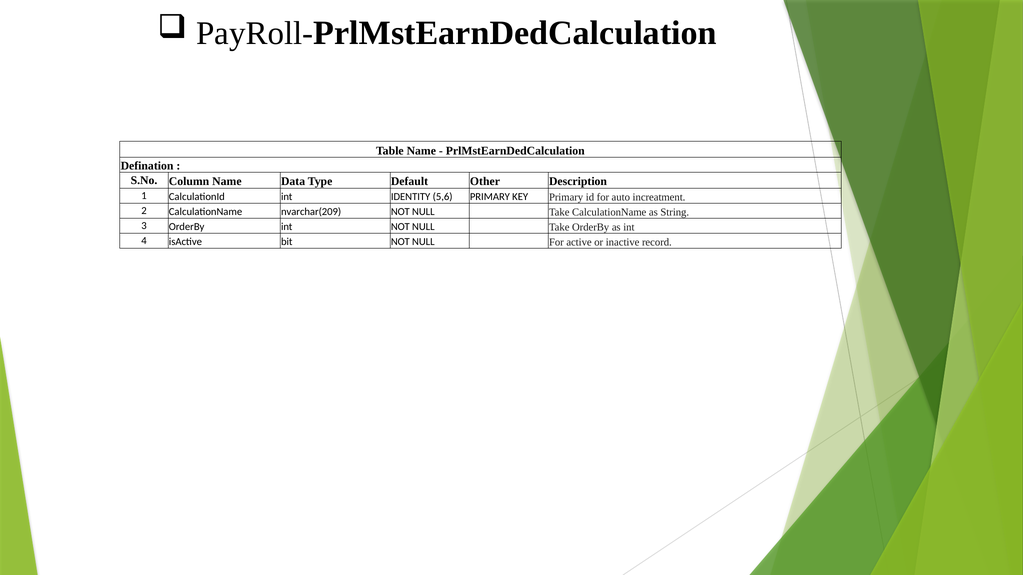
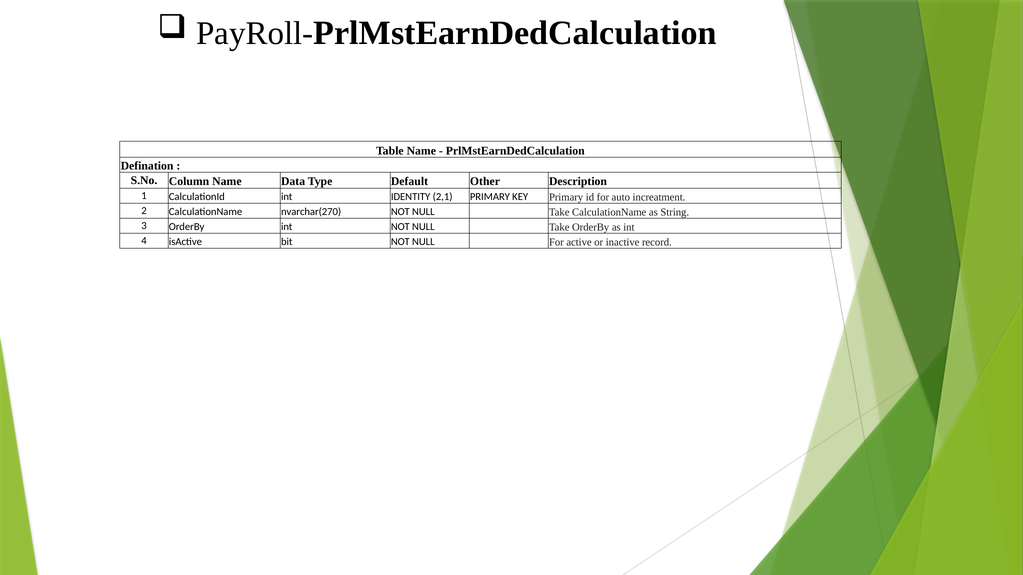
5,6: 5,6 -> 2,1
nvarchar(209: nvarchar(209 -> nvarchar(270
